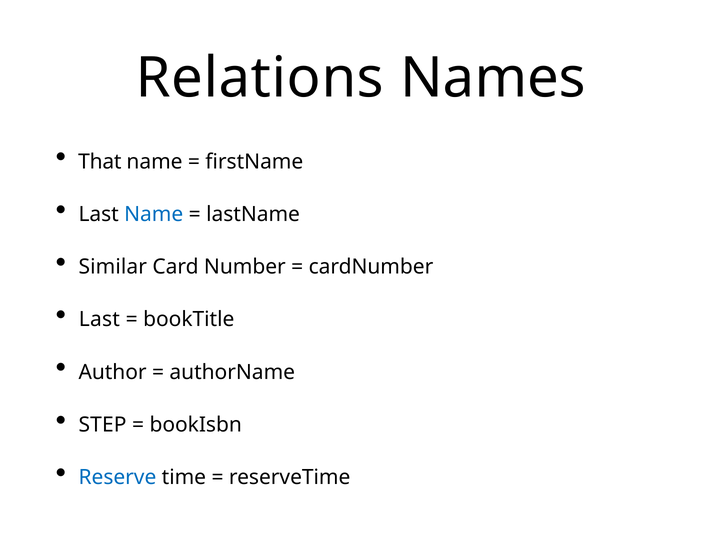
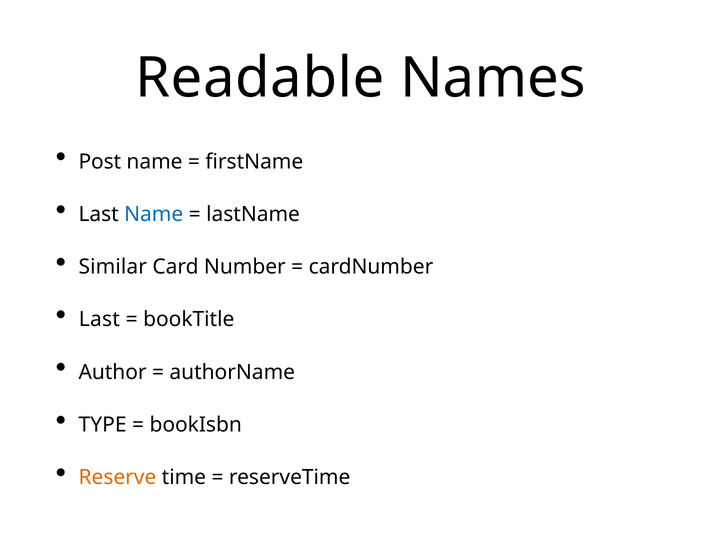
Relations: Relations -> Readable
That: That -> Post
STEP: STEP -> TYPE
Reserve colour: blue -> orange
